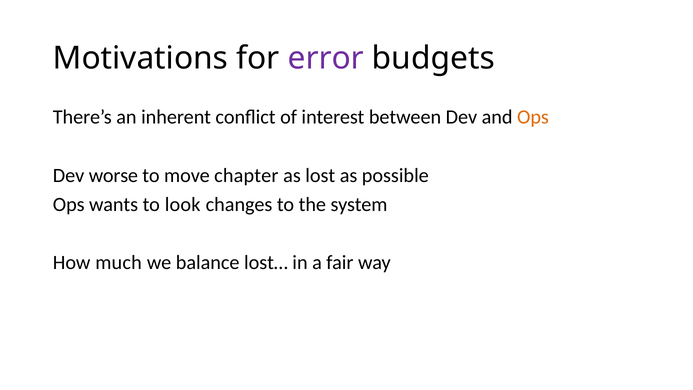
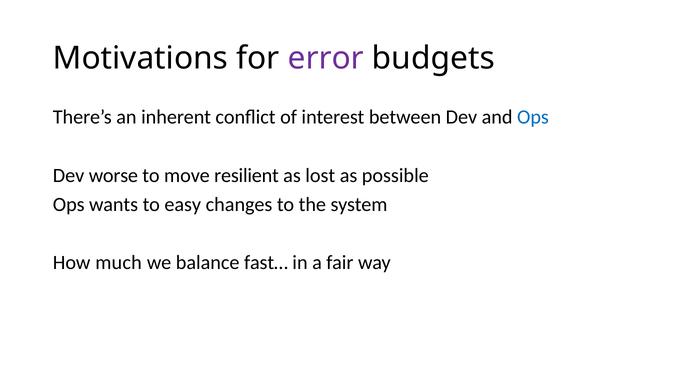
Ops at (533, 117) colour: orange -> blue
chapter: chapter -> resilient
look: look -> easy
lost…: lost… -> fast…
